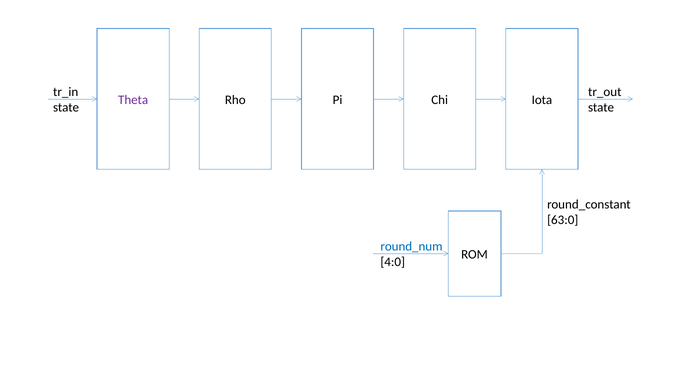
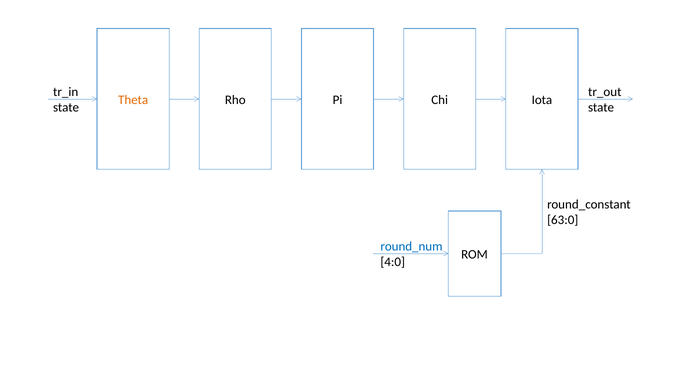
Theta colour: purple -> orange
